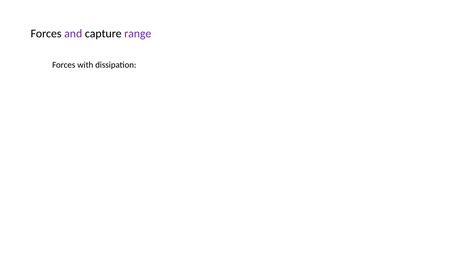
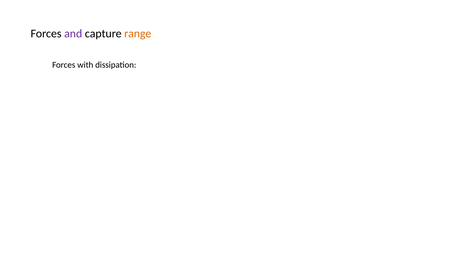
range colour: purple -> orange
